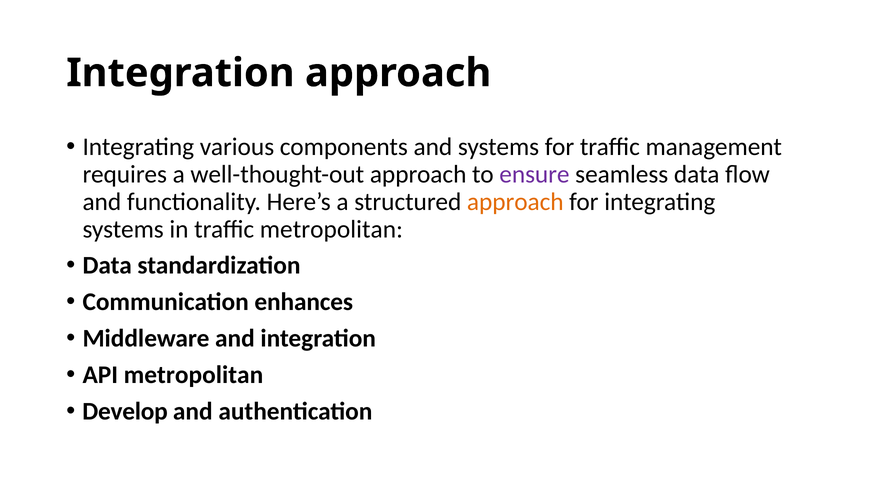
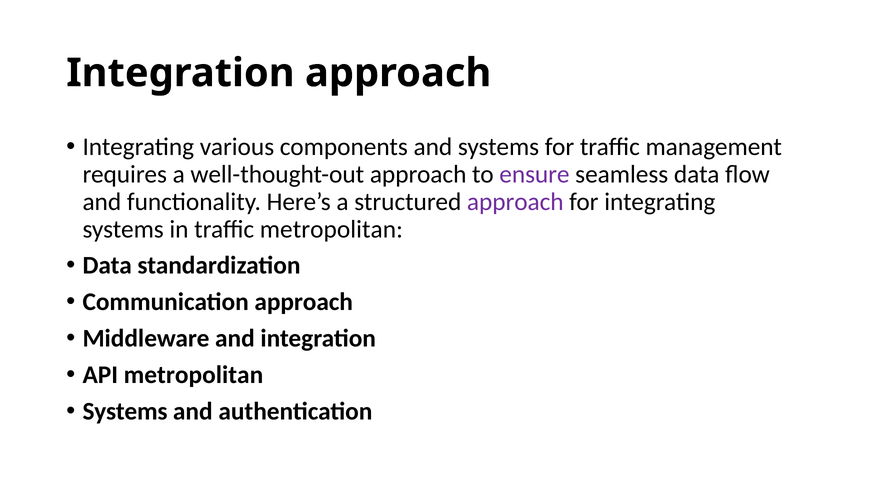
approach at (515, 202) colour: orange -> purple
Communication enhances: enhances -> approach
Develop at (125, 411): Develop -> Systems
